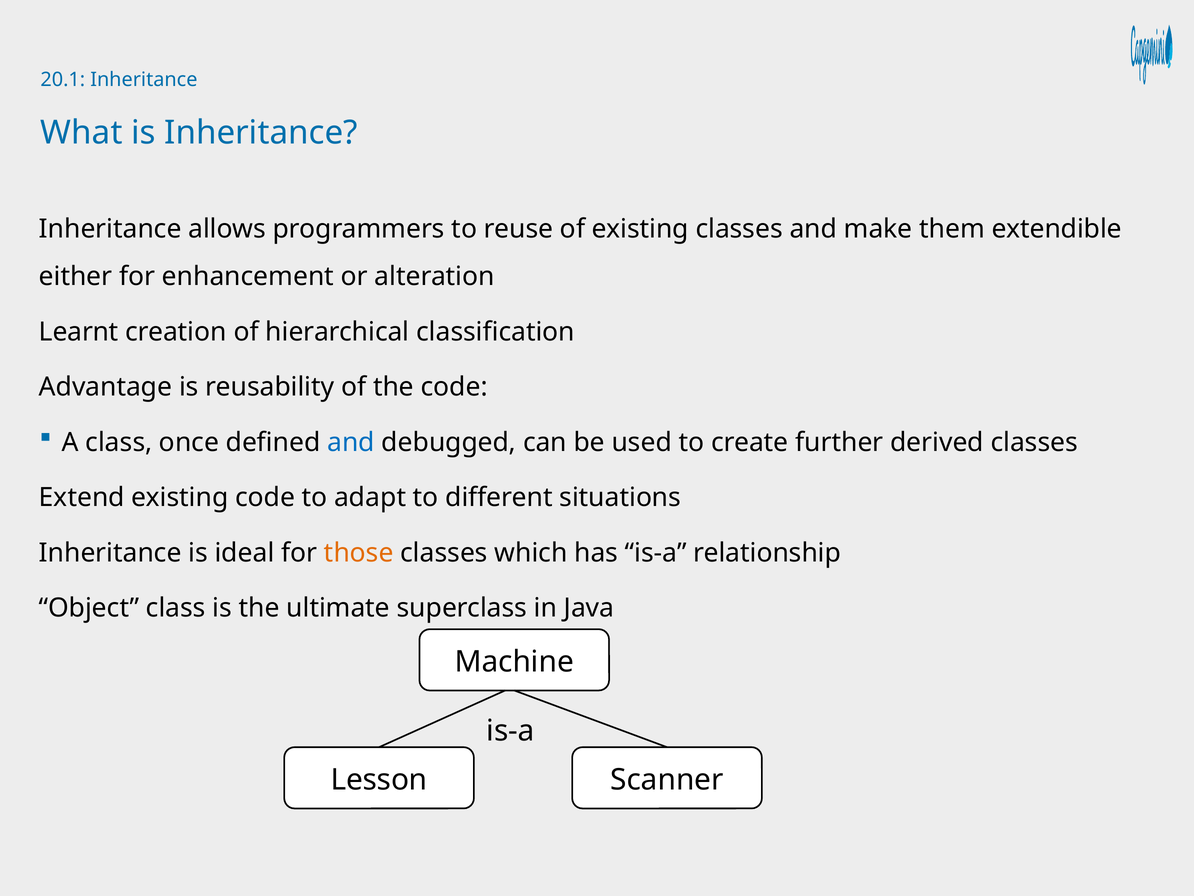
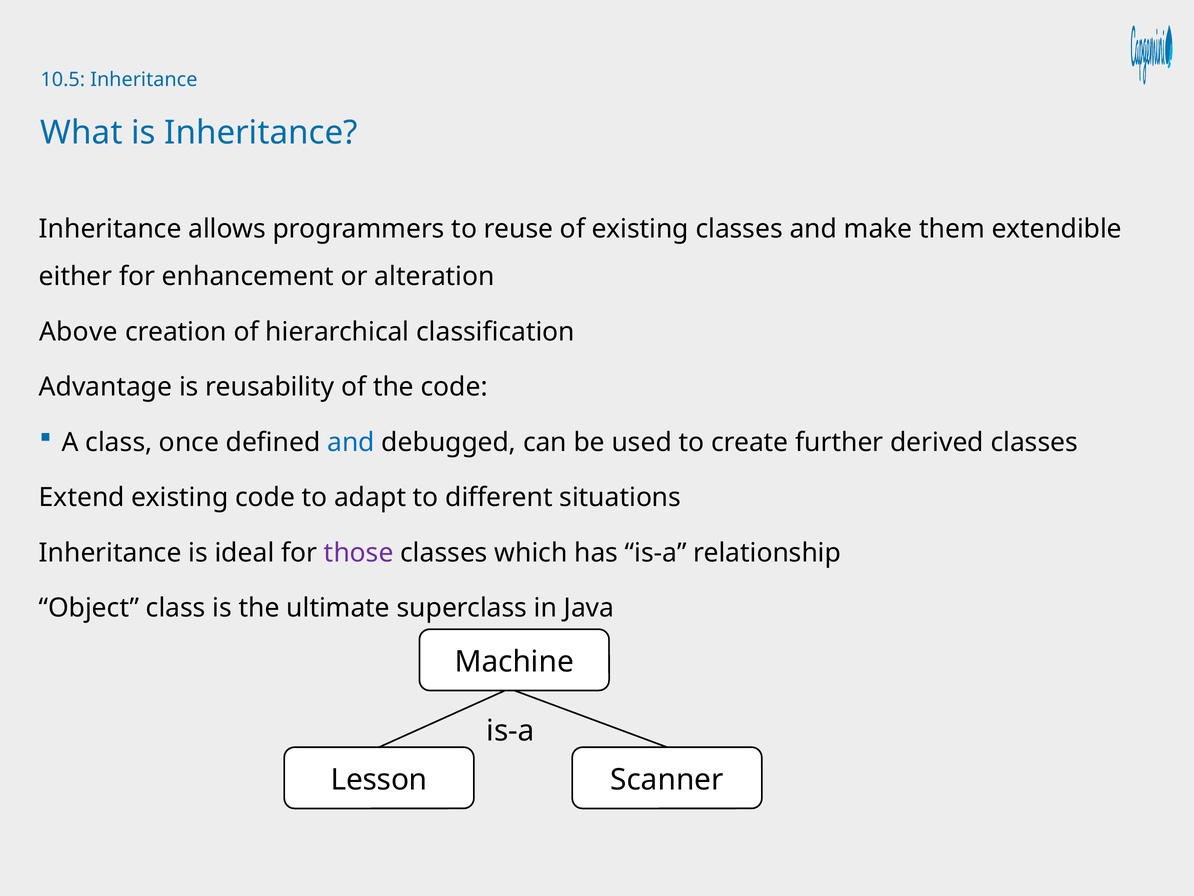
20.1: 20.1 -> 10.5
Learnt: Learnt -> Above
those colour: orange -> purple
